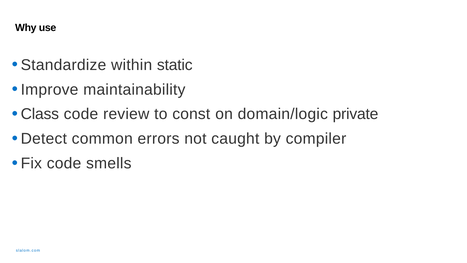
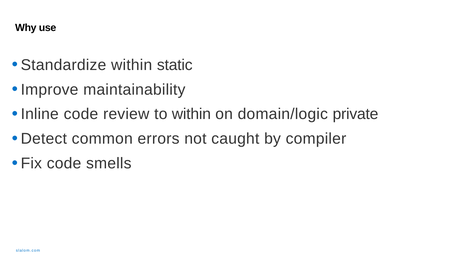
Class: Class -> Inline
to const: const -> within
